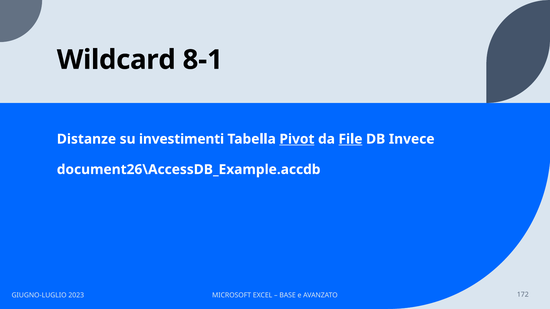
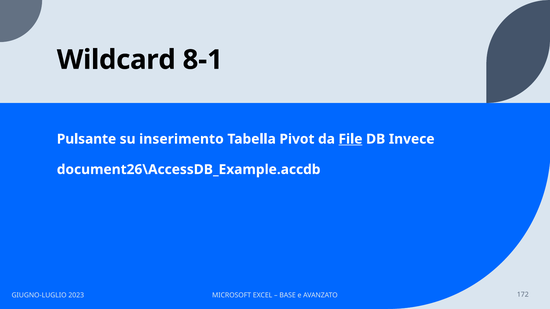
Distanze: Distanze -> Pulsante
investimenti: investimenti -> inserimento
Pivot underline: present -> none
